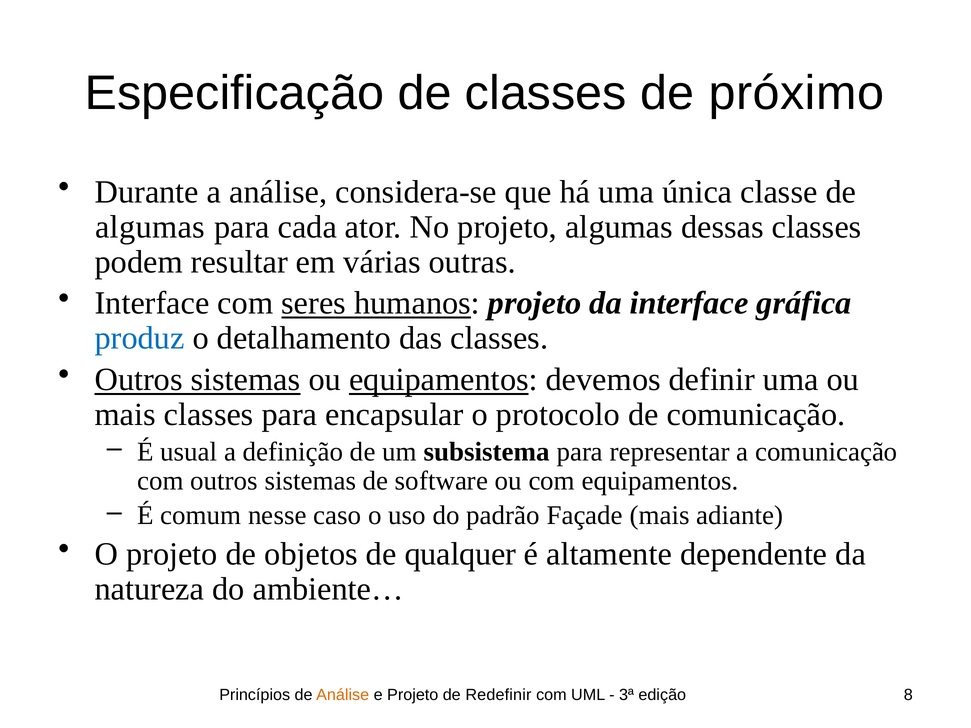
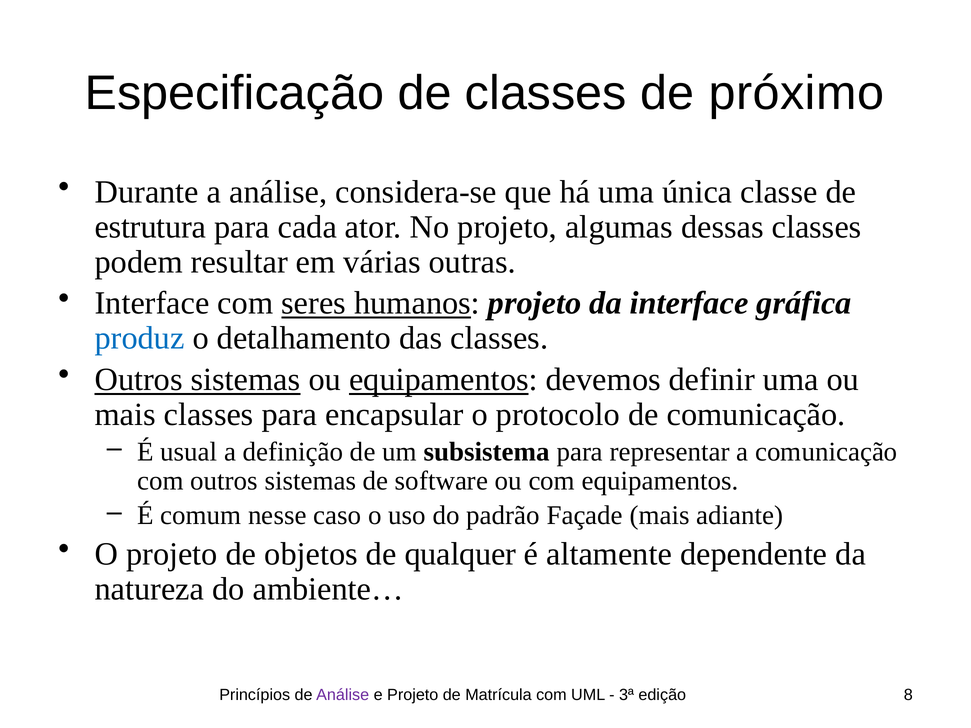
algumas at (150, 227): algumas -> estrutura
Análise at (343, 695) colour: orange -> purple
Redefinir: Redefinir -> Matrícula
